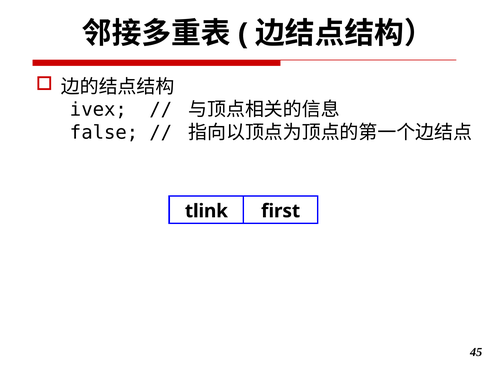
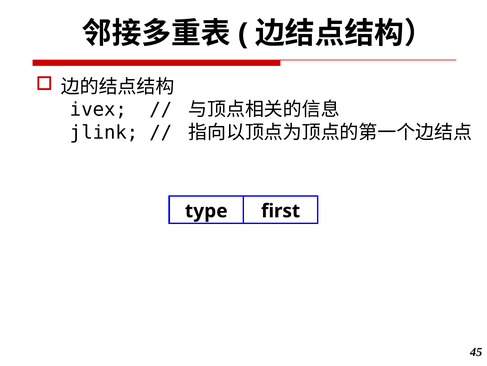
false: false -> jlink
tlink: tlink -> type
